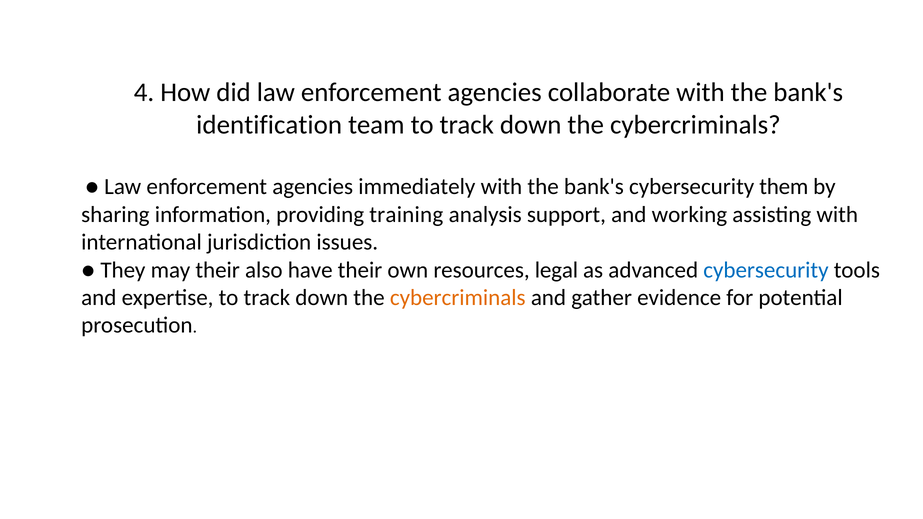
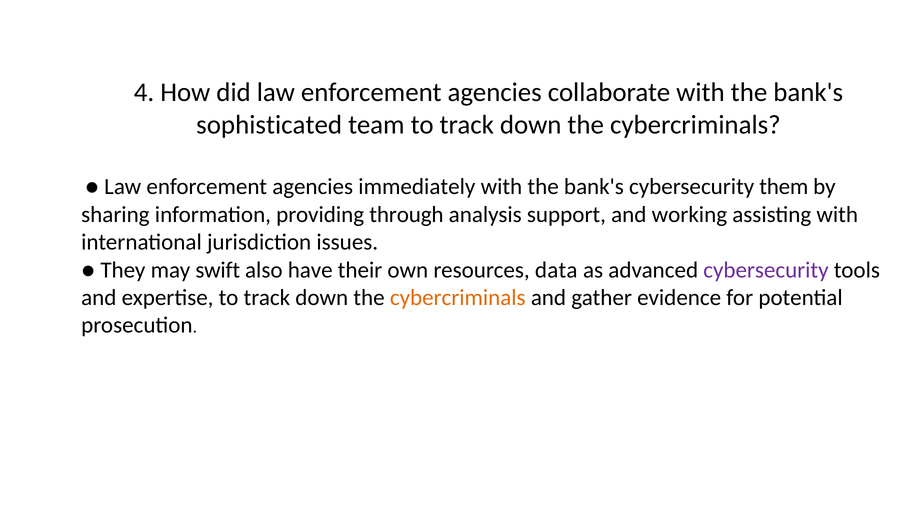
identification: identification -> sophisticated
training: training -> through
may their: their -> swift
legal: legal -> data
cybersecurity at (766, 270) colour: blue -> purple
